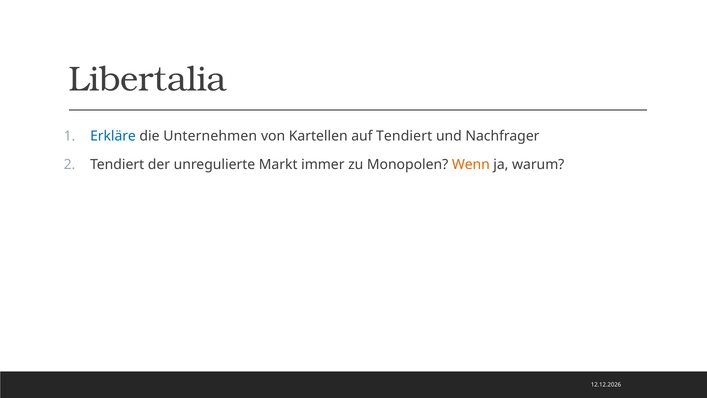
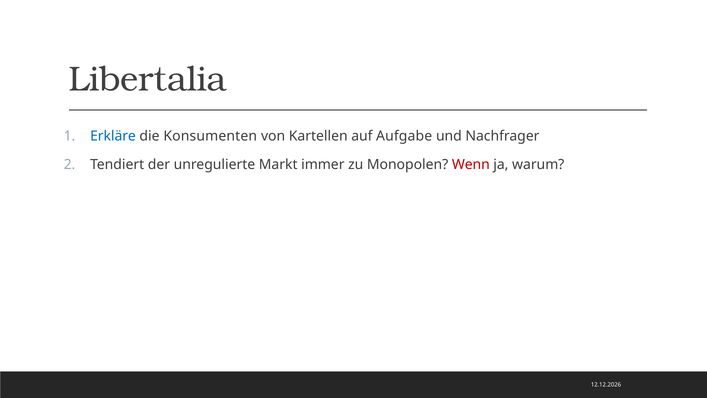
Unternehmen: Unternehmen -> Konsumenten
auf Tendiert: Tendiert -> Aufgabe
Wenn colour: orange -> red
